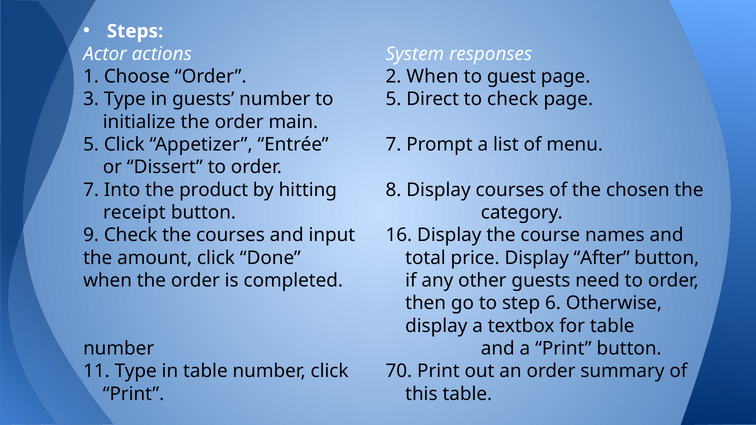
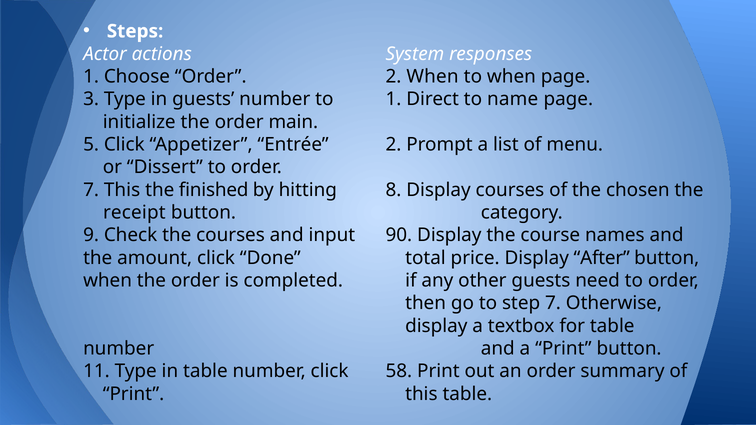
to guest: guest -> when
to 5: 5 -> 1
to check: check -> name
Entrée 7: 7 -> 2
7 Into: Into -> This
product: product -> finished
16: 16 -> 90
step 6: 6 -> 7
70: 70 -> 58
